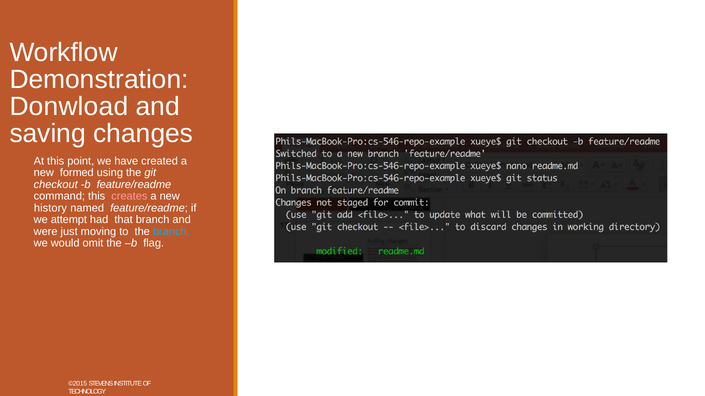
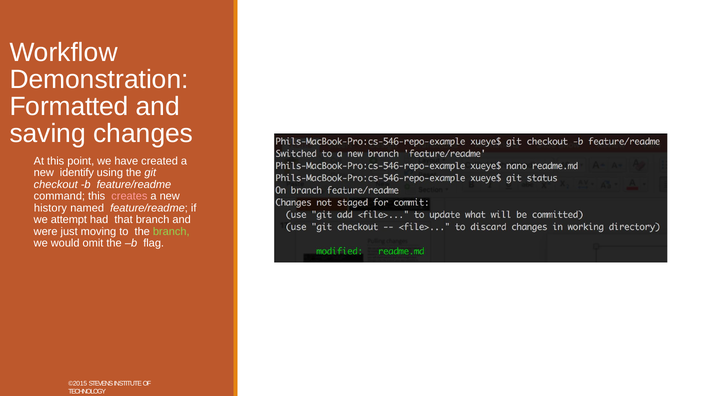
Donwload: Donwload -> Formatted
formed: formed -> identify
branch at (171, 232) colour: light blue -> light green
